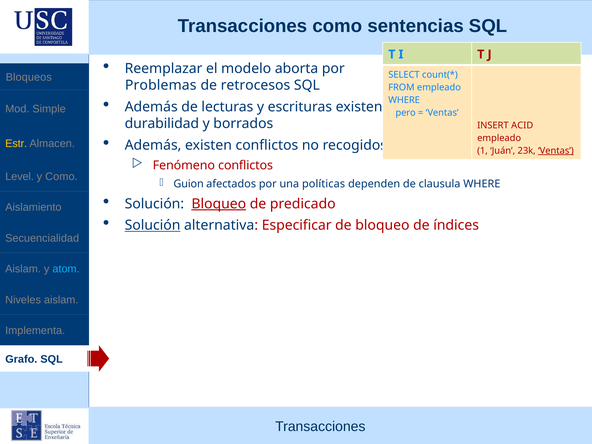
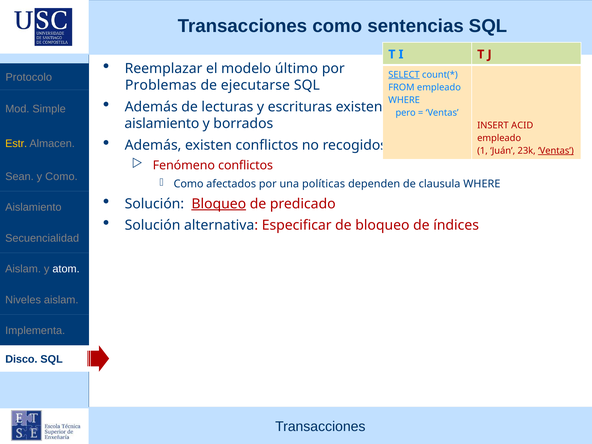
aborta: aborta -> último
SELECT underline: none -> present
Bloqueos: Bloqueos -> Protocolo
retrocesos: retrocesos -> ejecutarse
durabilidad at (162, 124): durabilidad -> aislamiento
Level: Level -> Sean
Guion at (189, 184): Guion -> Como
Solución at (153, 225) underline: present -> none
atom colour: light blue -> white
Grafo: Grafo -> Disco
